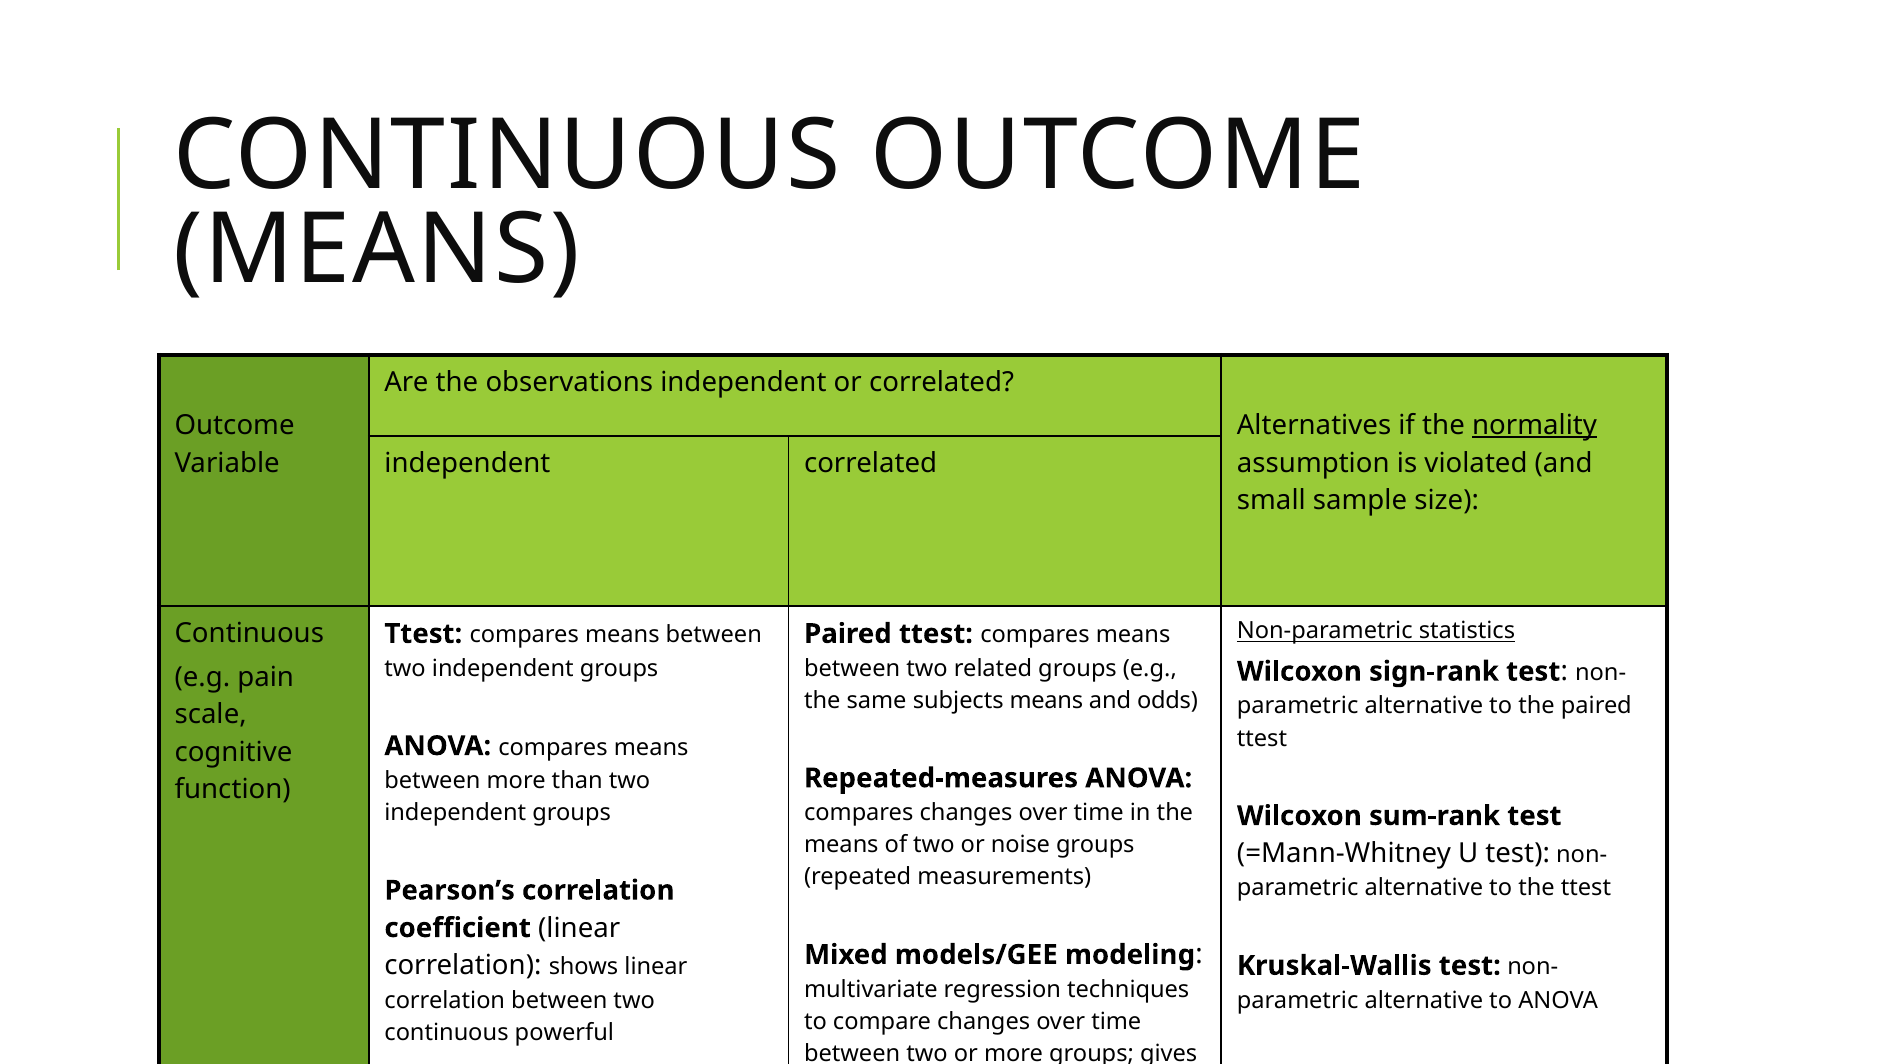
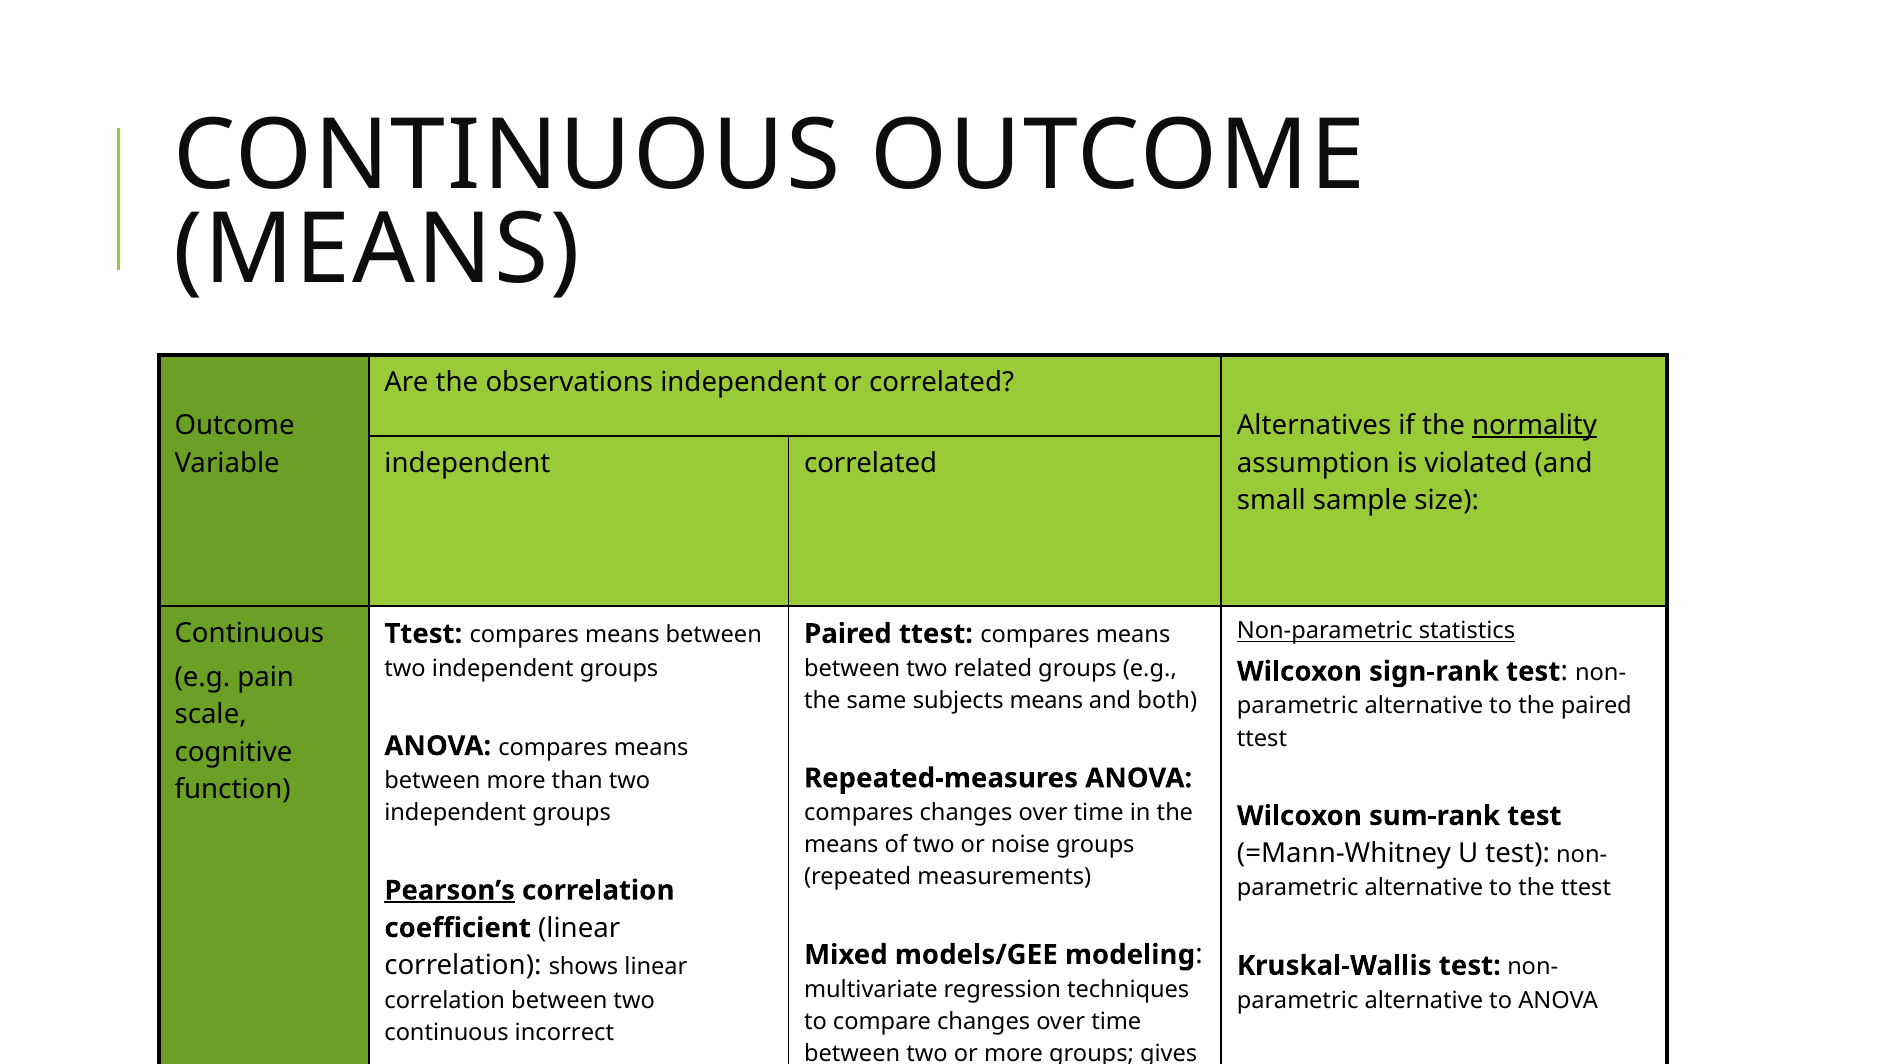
odds: odds -> both
Pearson’s at (450, 891) underline: none -> present
powerful: powerful -> incorrect
